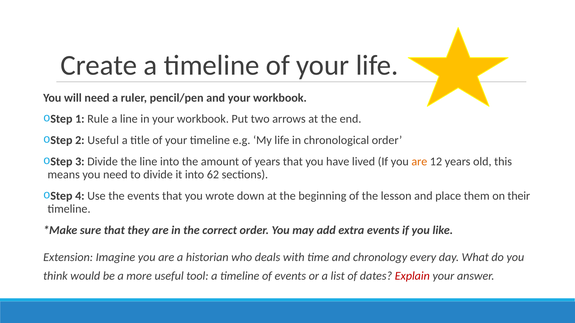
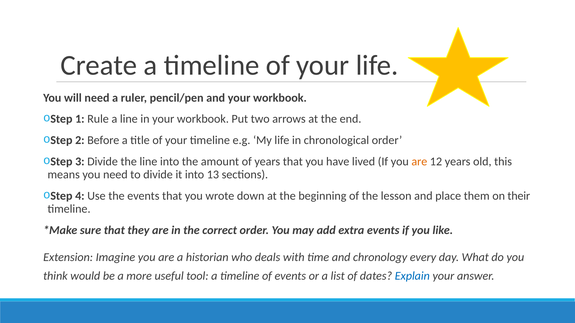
2 Useful: Useful -> Before
62: 62 -> 13
Explain colour: red -> blue
